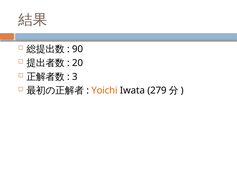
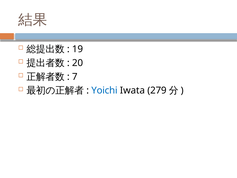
90: 90 -> 19
3: 3 -> 7
Yoichi colour: orange -> blue
